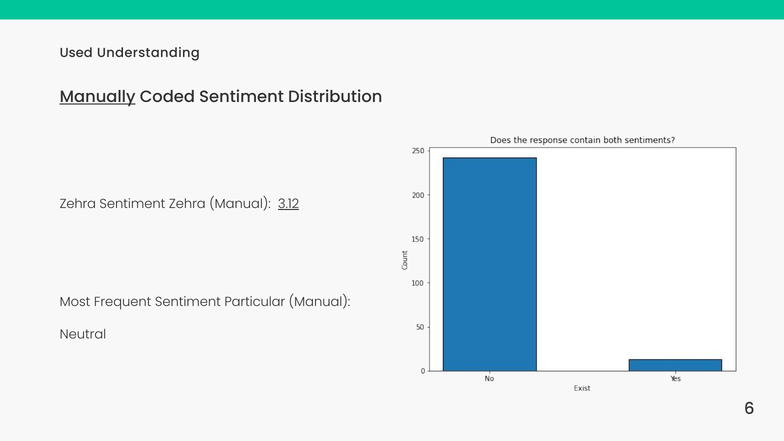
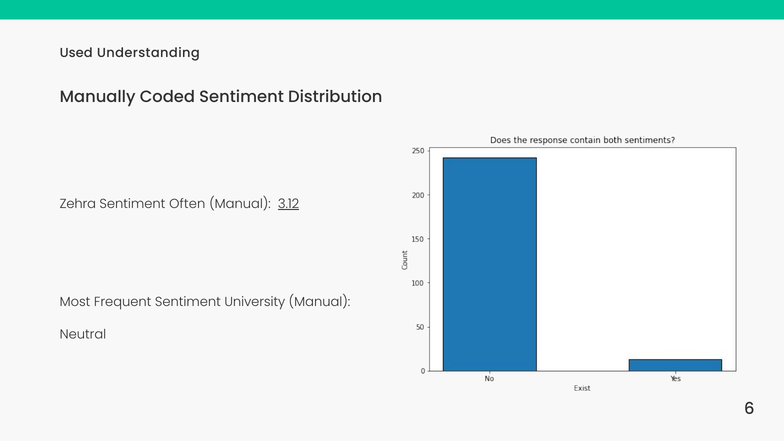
Manually underline: present -> none
Sentiment Zehra: Zehra -> Often
Particular: Particular -> University
